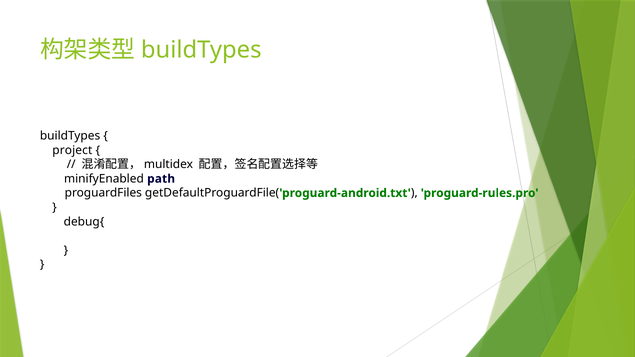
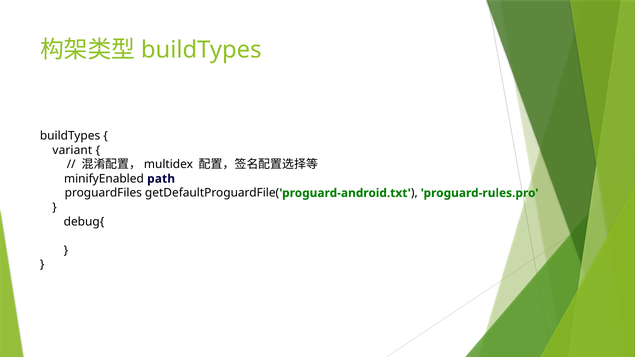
project: project -> variant
